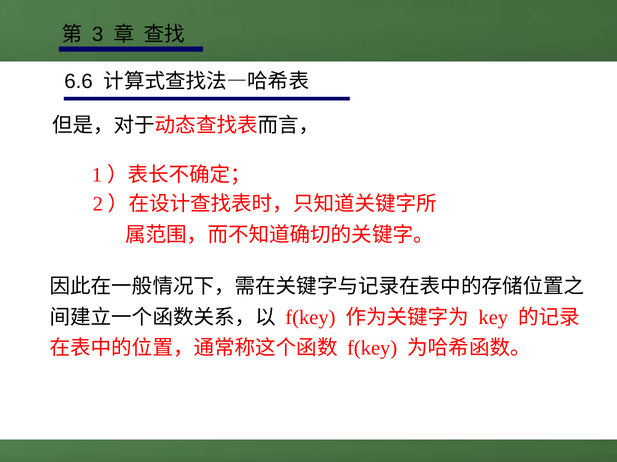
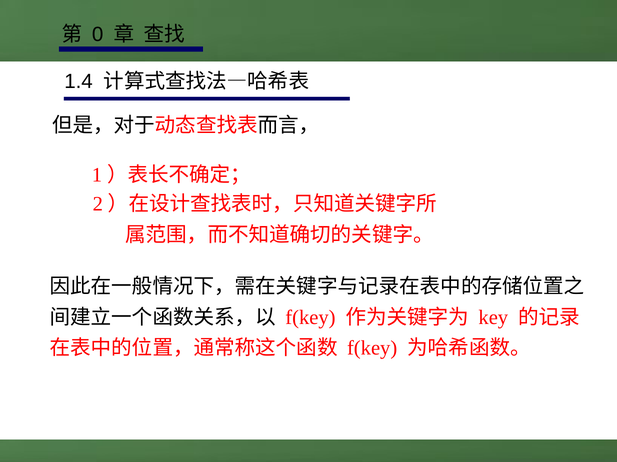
3: 3 -> 0
6.6: 6.6 -> 1.4
